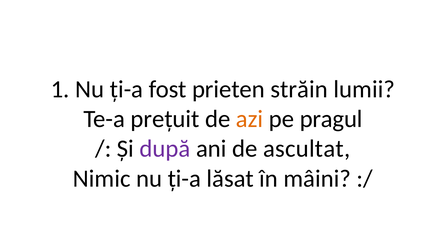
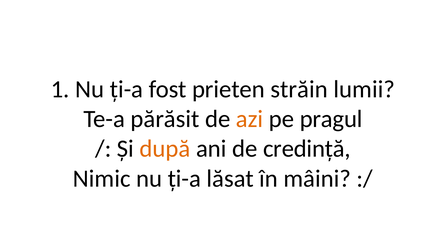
prețuit: prețuit -> părăsit
după colour: purple -> orange
ascultat: ascultat -> credință
